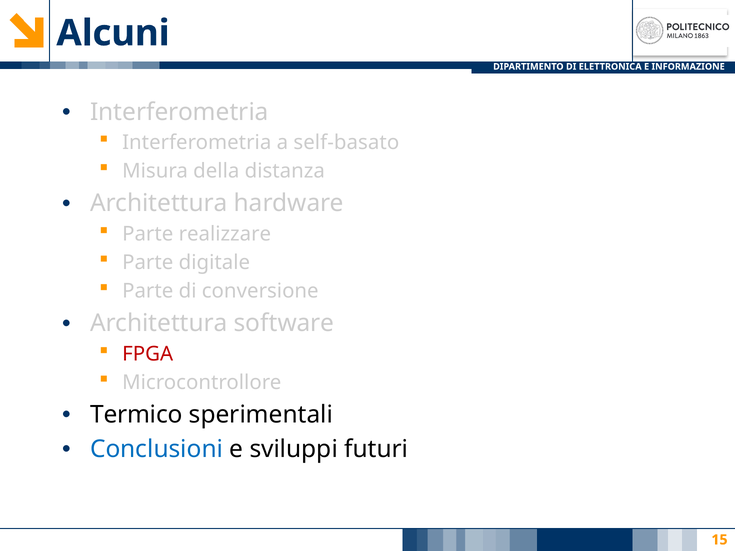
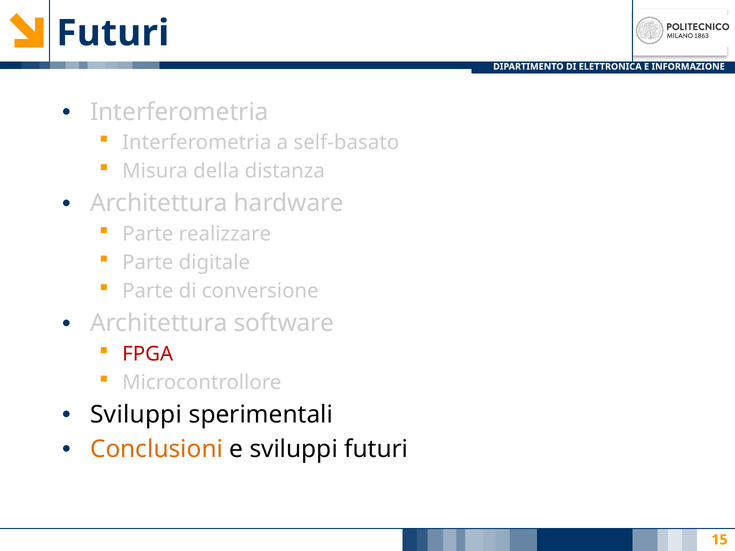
Alcuni at (113, 33): Alcuni -> Futuri
Termico at (136, 415): Termico -> Sviluppi
Conclusioni colour: blue -> orange
